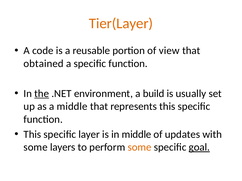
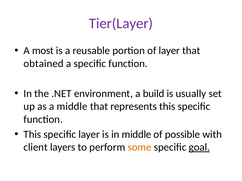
Tier(Layer colour: orange -> purple
code: code -> most
of view: view -> layer
the underline: present -> none
updates: updates -> possible
some at (36, 148): some -> client
